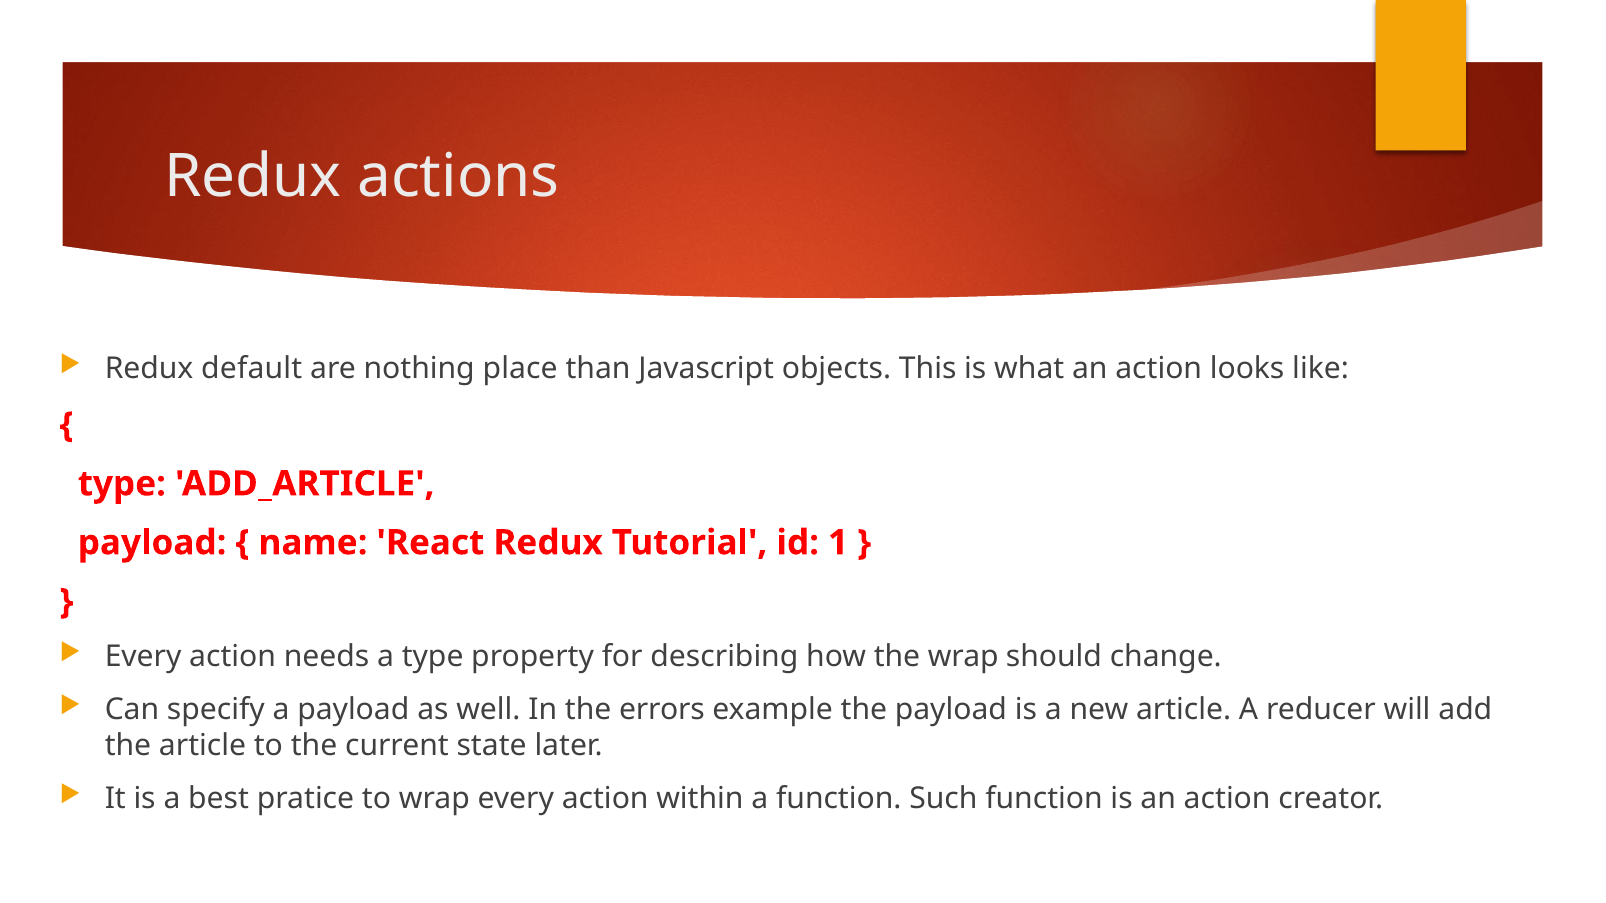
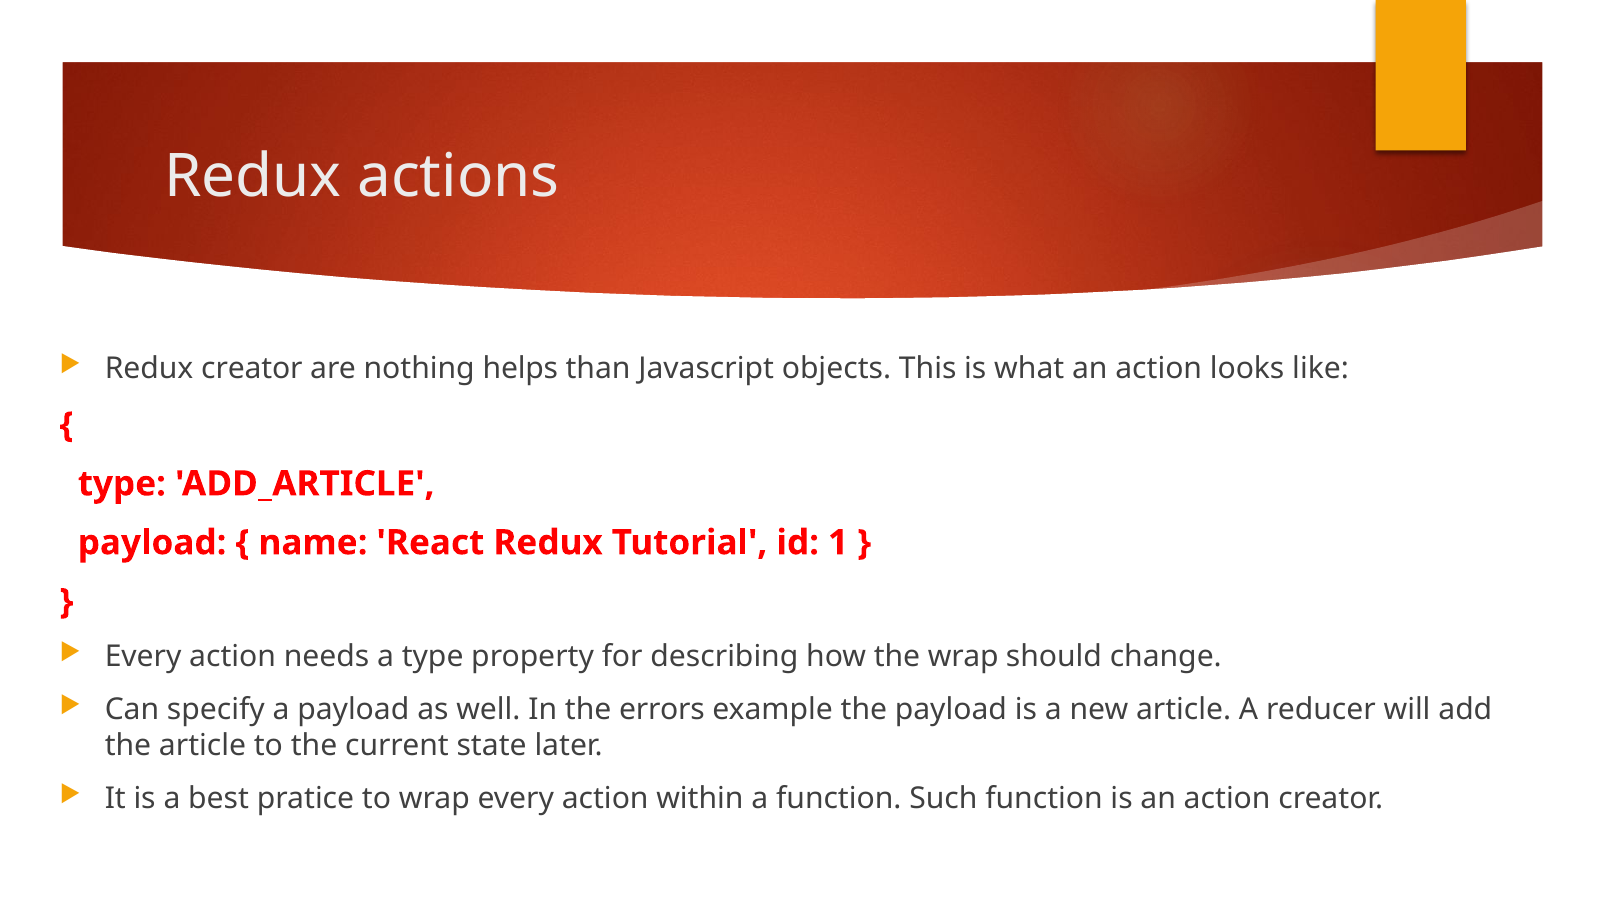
Redux default: default -> creator
place: place -> helps
